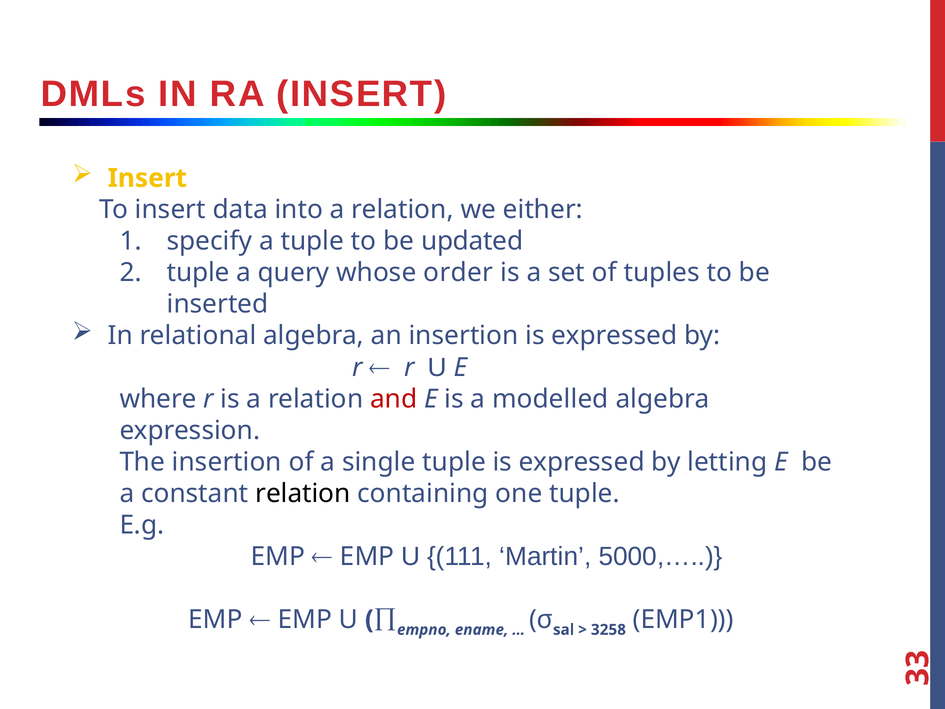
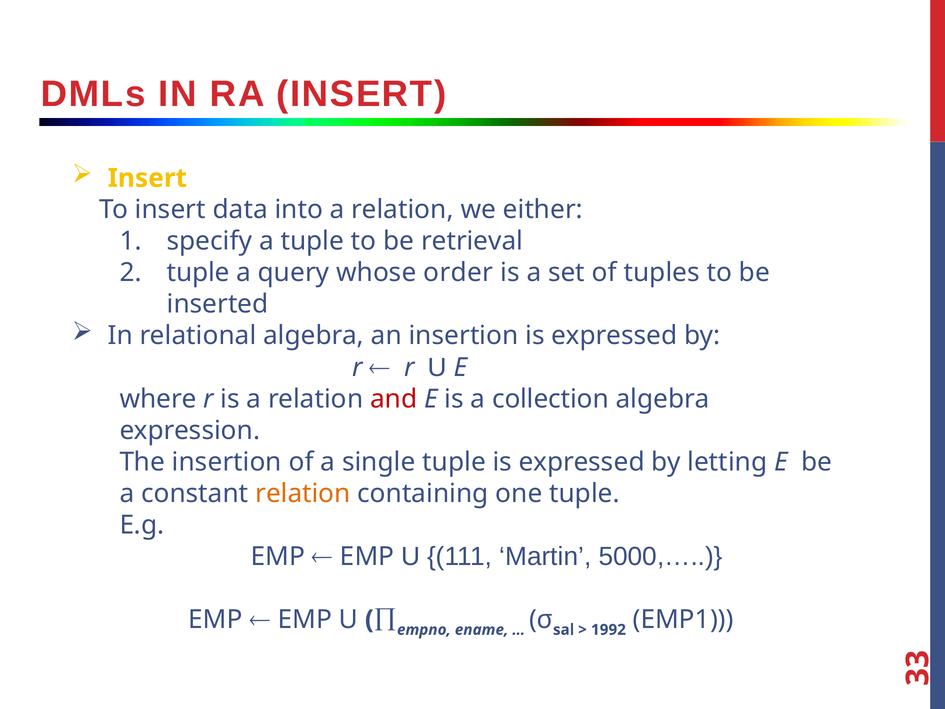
updated: updated -> retrieval
modelled: modelled -> collection
relation at (303, 493) colour: black -> orange
3258: 3258 -> 1992
